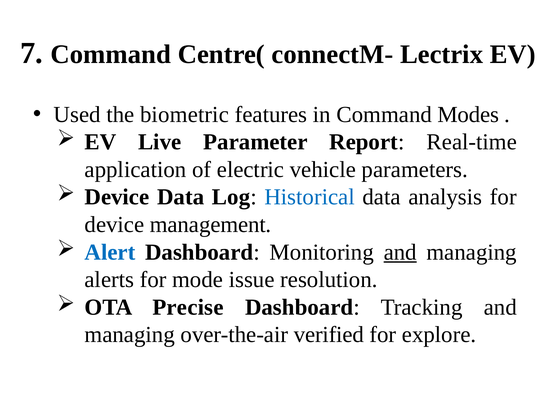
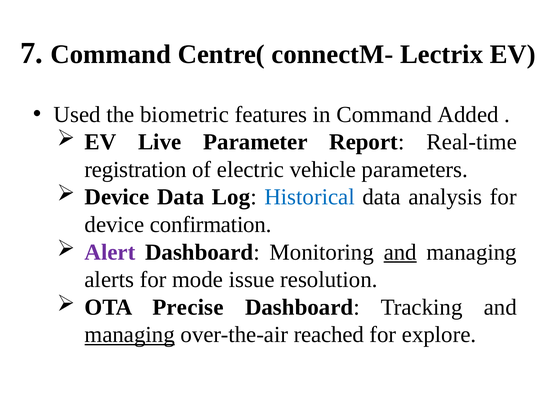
Modes: Modes -> Added
application: application -> registration
management: management -> confirmation
Alert colour: blue -> purple
managing at (130, 334) underline: none -> present
verified: verified -> reached
